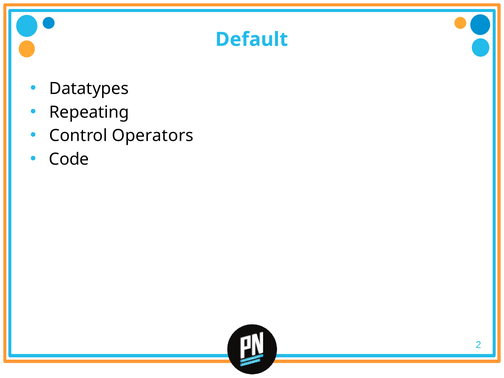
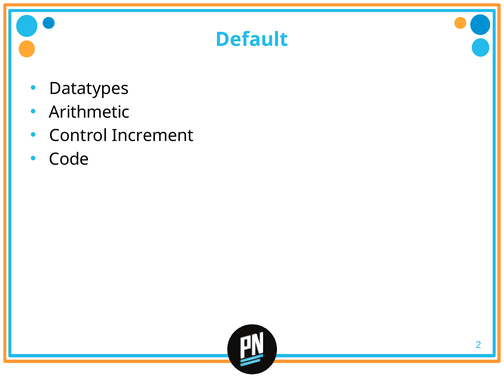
Repeating: Repeating -> Arithmetic
Operators: Operators -> Increment
